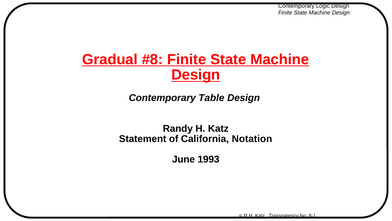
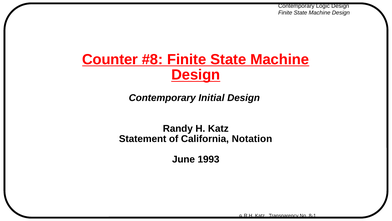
Gradual: Gradual -> Counter
Table: Table -> Initial
